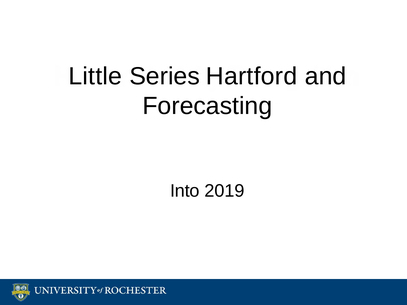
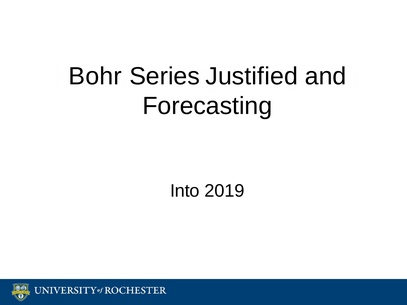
Little: Little -> Bohr
Hartford: Hartford -> Justified
